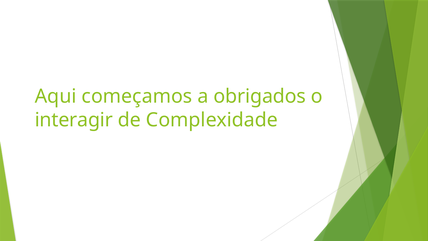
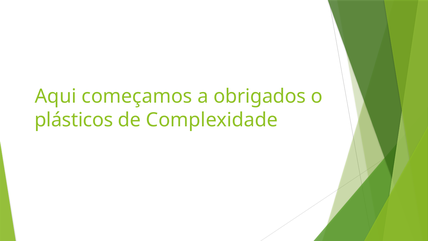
interagir: interagir -> plásticos
